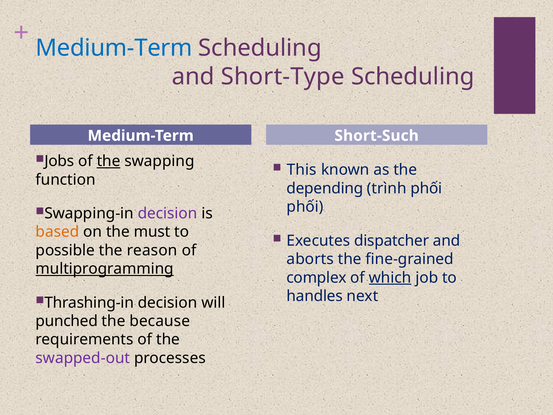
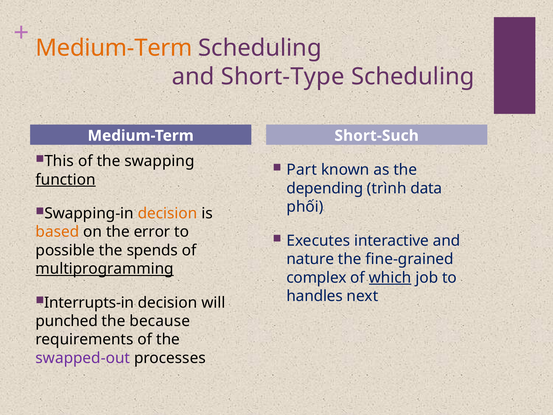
Medium-Term at (114, 48) colour: blue -> orange
Jobs: Jobs -> This
the at (109, 161) underline: present -> none
This: This -> Part
function underline: none -> present
trình phối: phối -> data
decision at (168, 213) colour: purple -> orange
must: must -> error
dispatcher: dispatcher -> interactive
reason: reason -> spends
aborts: aborts -> nature
Thrashing-in: Thrashing-in -> Interrupts-in
